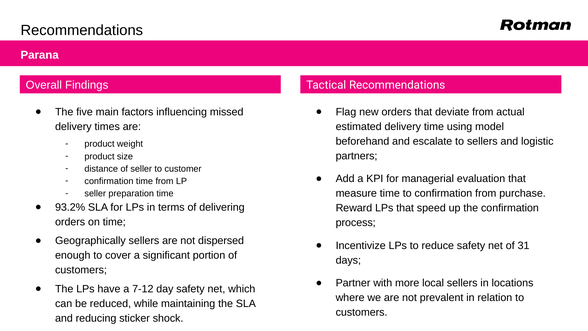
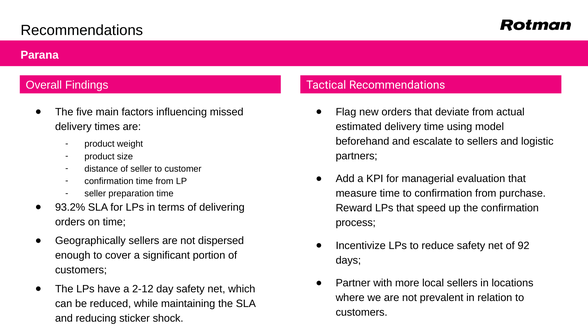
31: 31 -> 92
7-12: 7-12 -> 2-12
